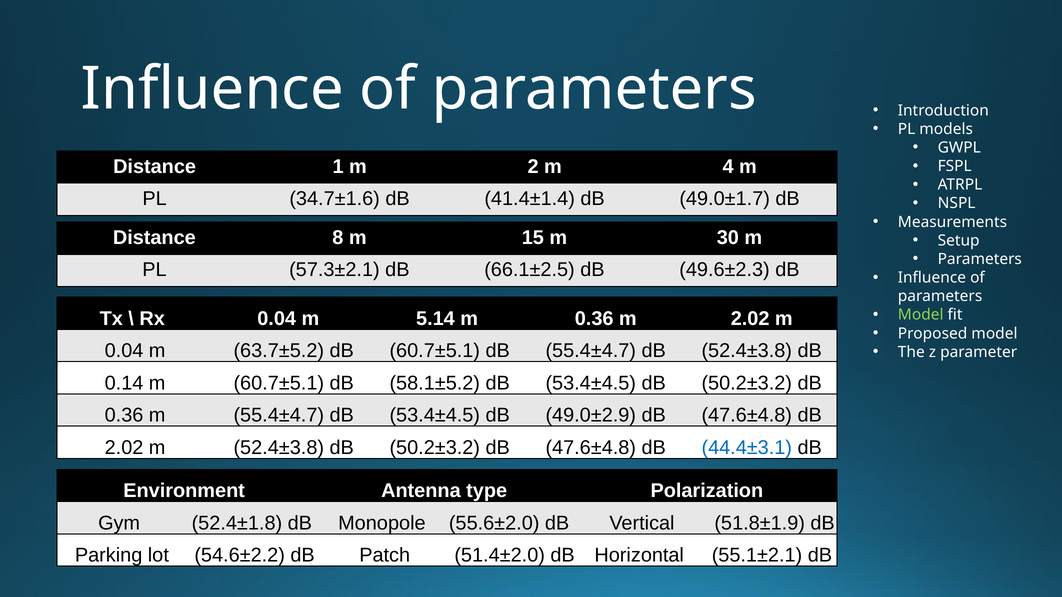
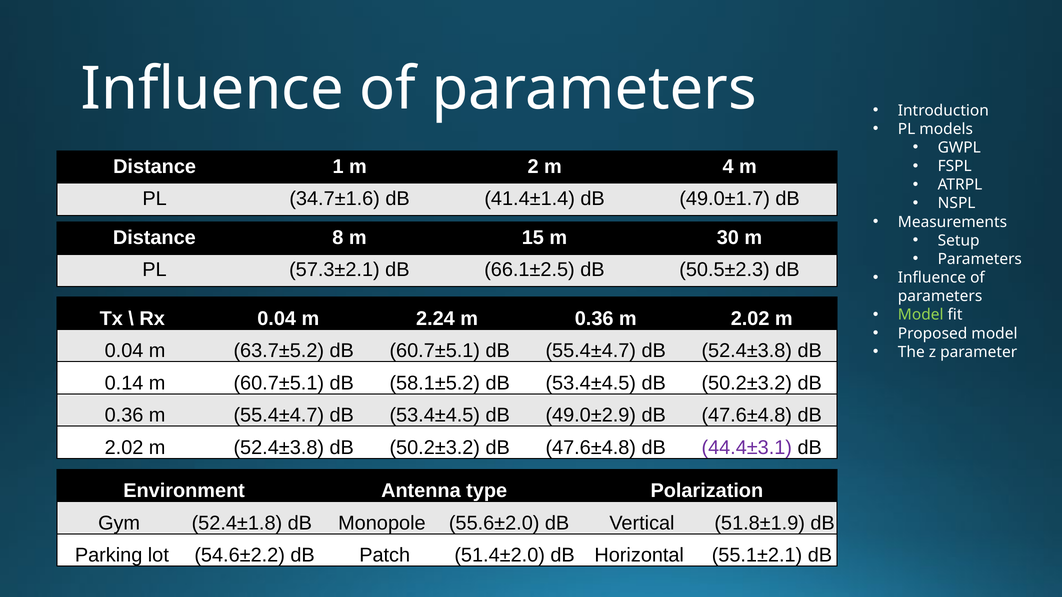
49.6±2.3: 49.6±2.3 -> 50.5±2.3
5.14: 5.14 -> 2.24
44.4±3.1 colour: blue -> purple
